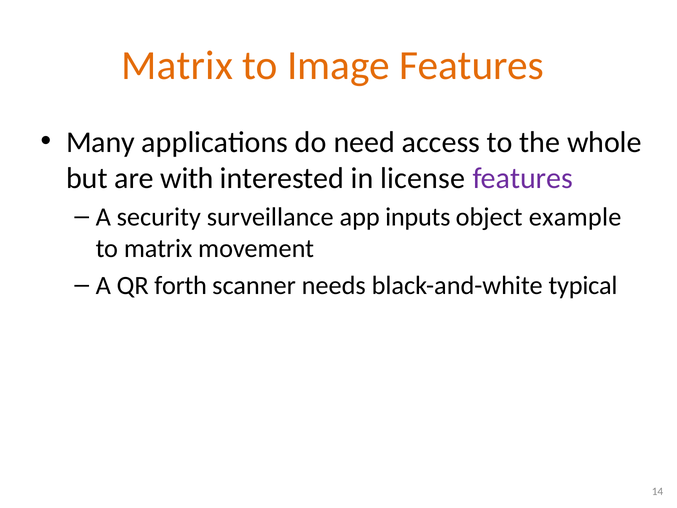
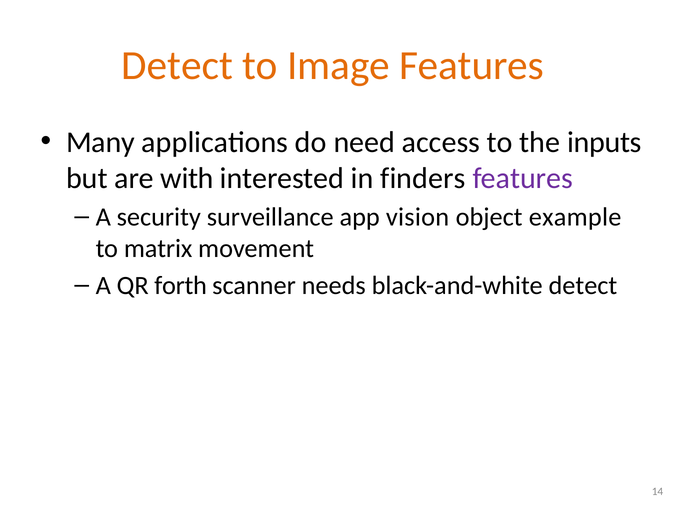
Matrix at (177, 66): Matrix -> Detect
whole: whole -> inputs
license: license -> finders
inputs: inputs -> vision
black-and-white typical: typical -> detect
